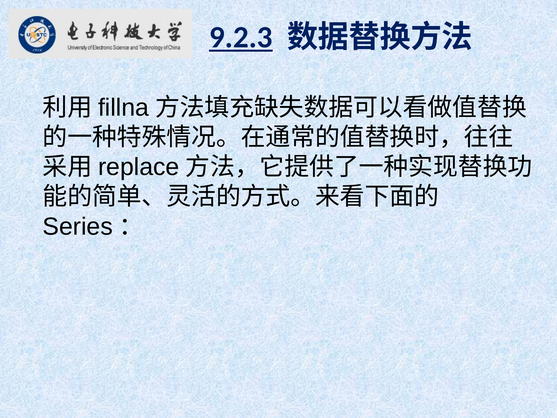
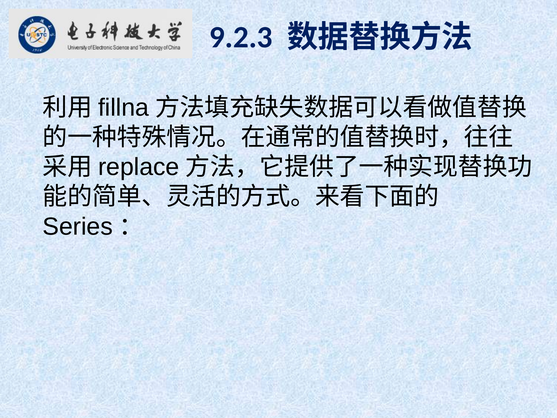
9.2.3 underline: present -> none
